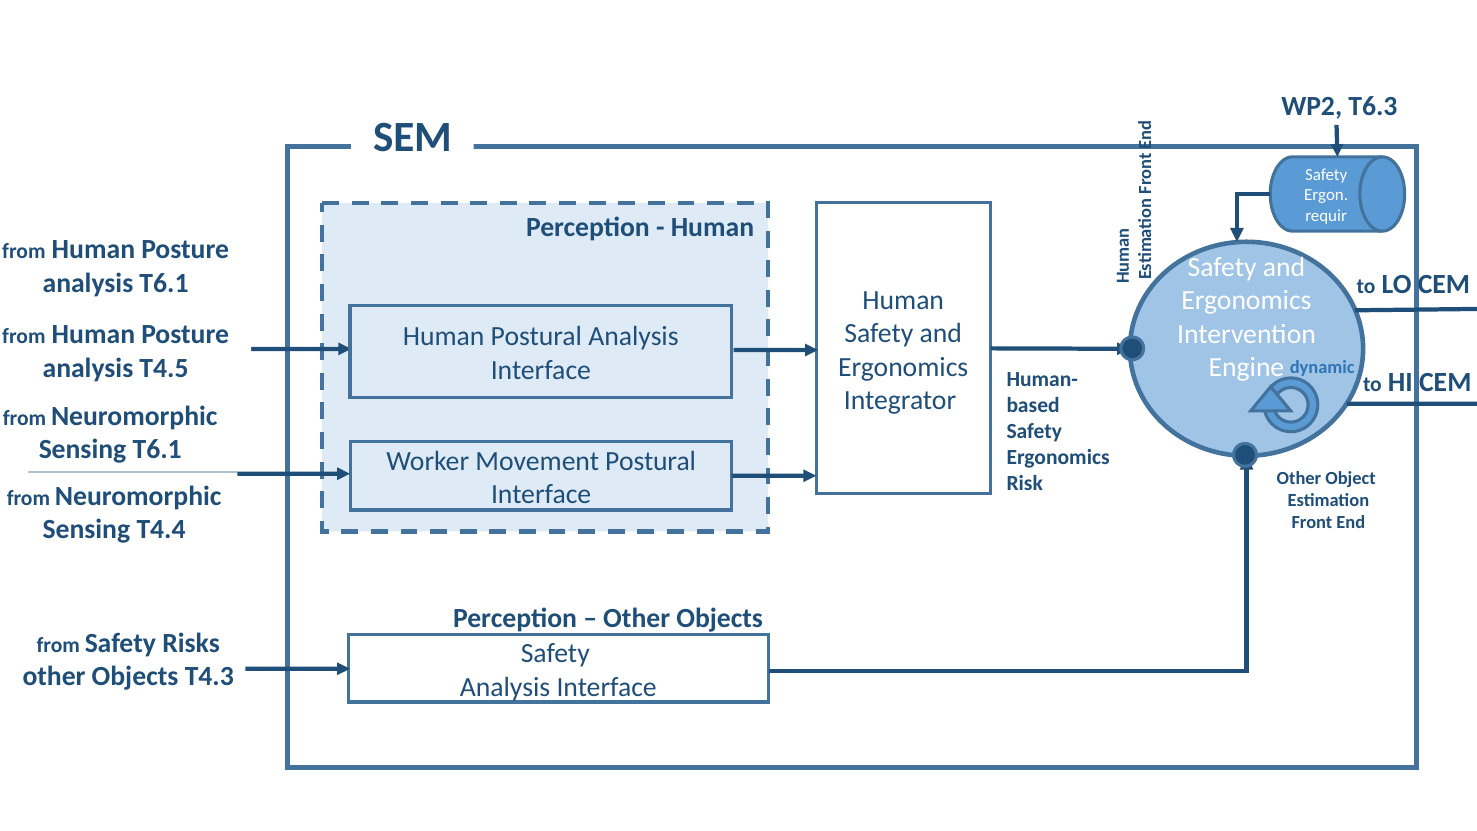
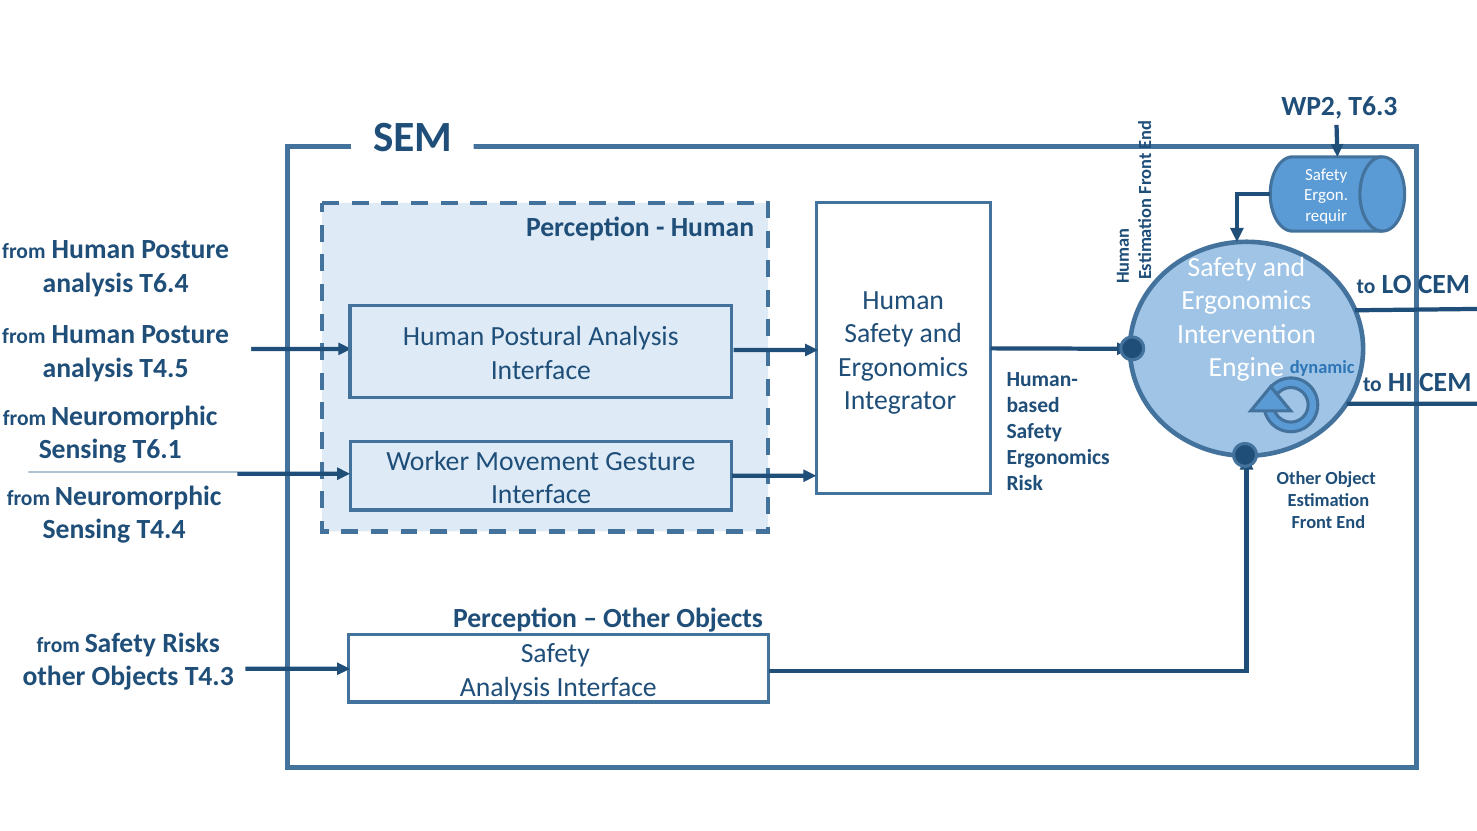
analysis T6.1: T6.1 -> T6.4
Movement Postural: Postural -> Gesture
